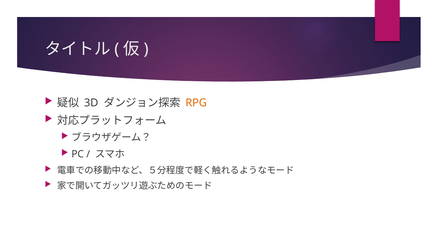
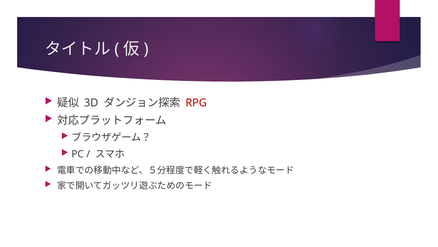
RPG colour: orange -> red
